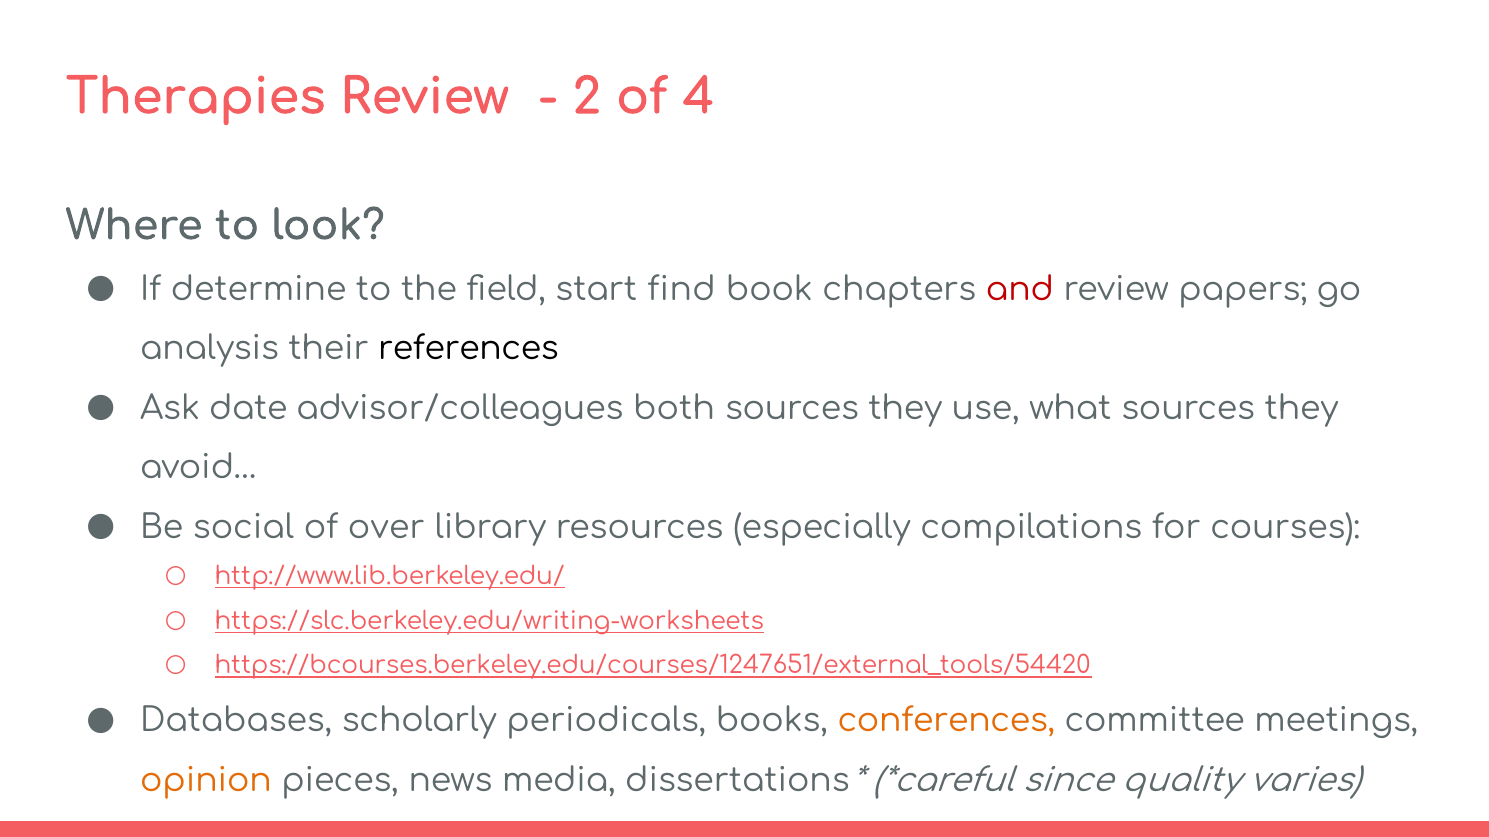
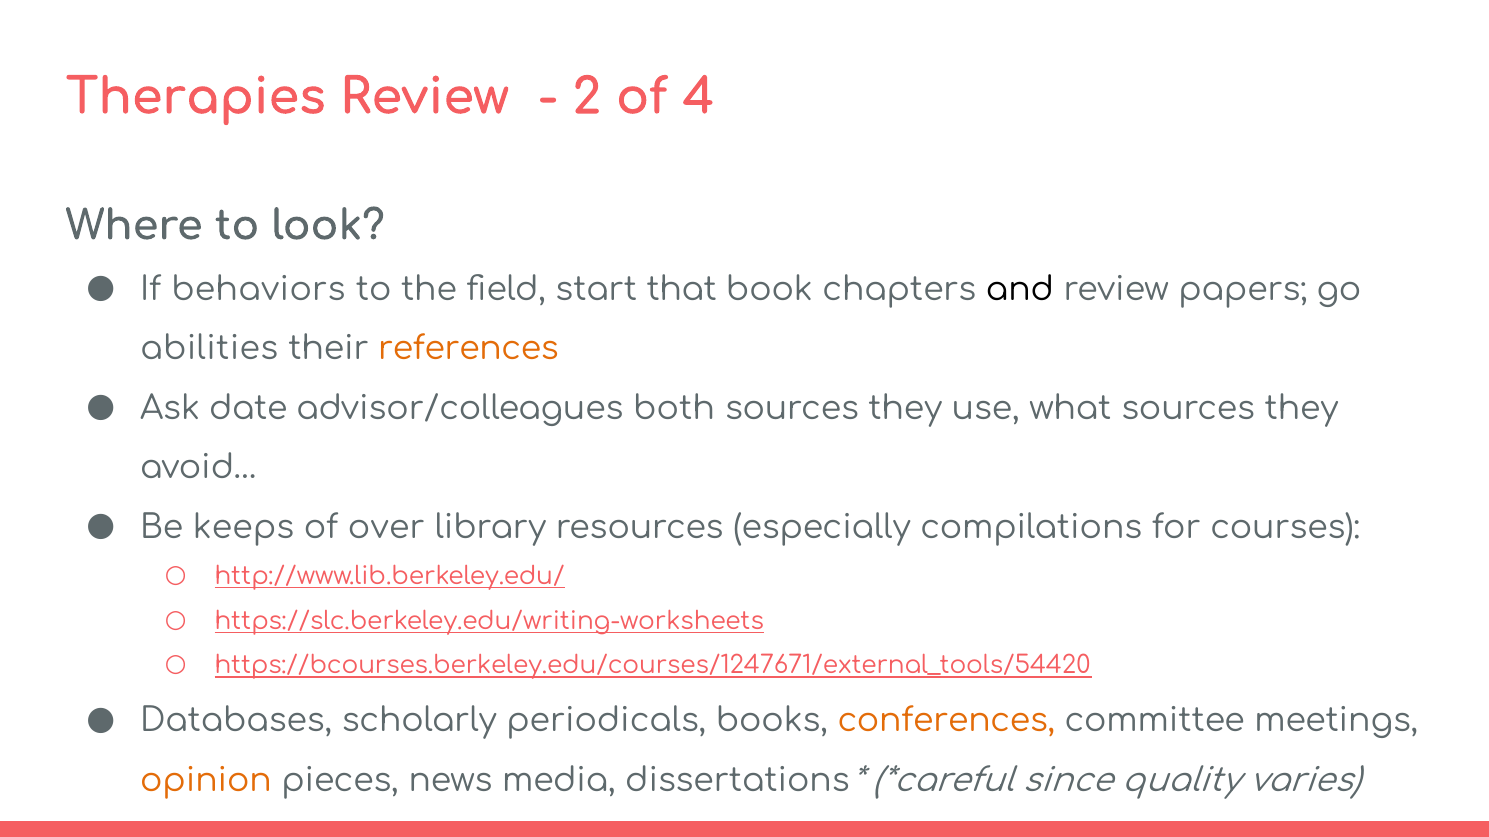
determine: determine -> behaviors
find: find -> that
and colour: red -> black
analysis: analysis -> abilities
references colour: black -> orange
social: social -> keeps
https://bcourses.berkeley.edu/courses/1247651/external_tools/54420: https://bcourses.berkeley.edu/courses/1247651/external_tools/54420 -> https://bcourses.berkeley.edu/courses/1247671/external_tools/54420
